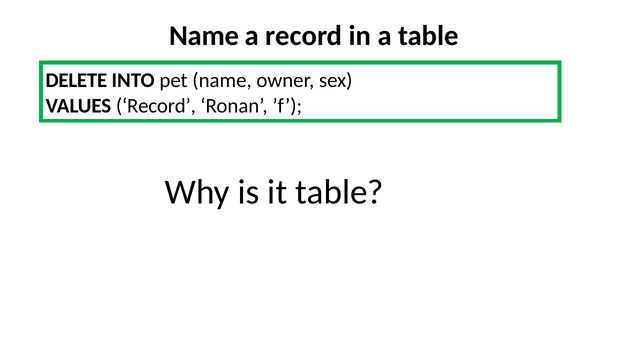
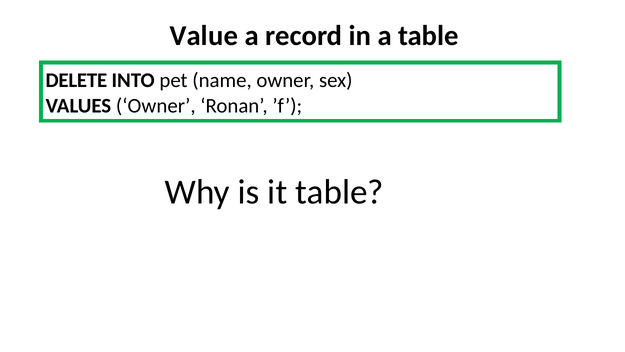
Name at (204, 36): Name -> Value
VALUES Record: Record -> Owner
